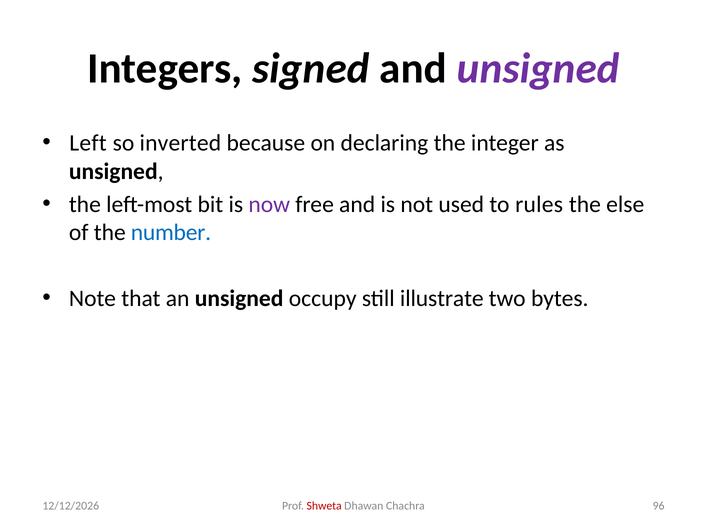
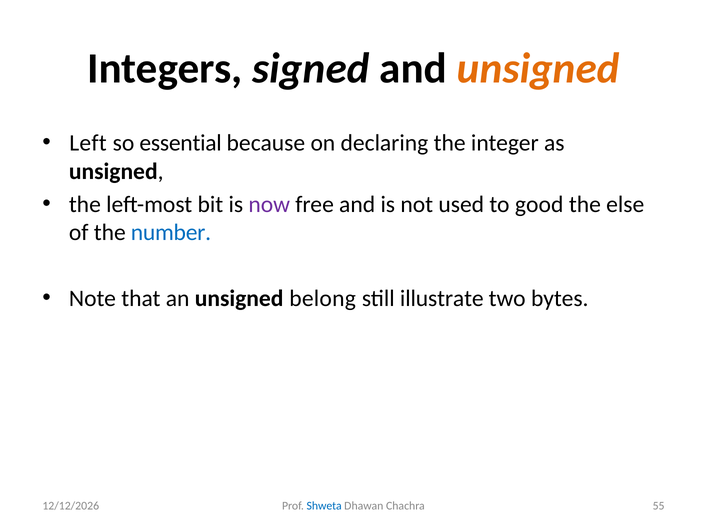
unsigned at (538, 68) colour: purple -> orange
inverted: inverted -> essential
rules: rules -> good
occupy: occupy -> belong
Shweta colour: red -> blue
96: 96 -> 55
